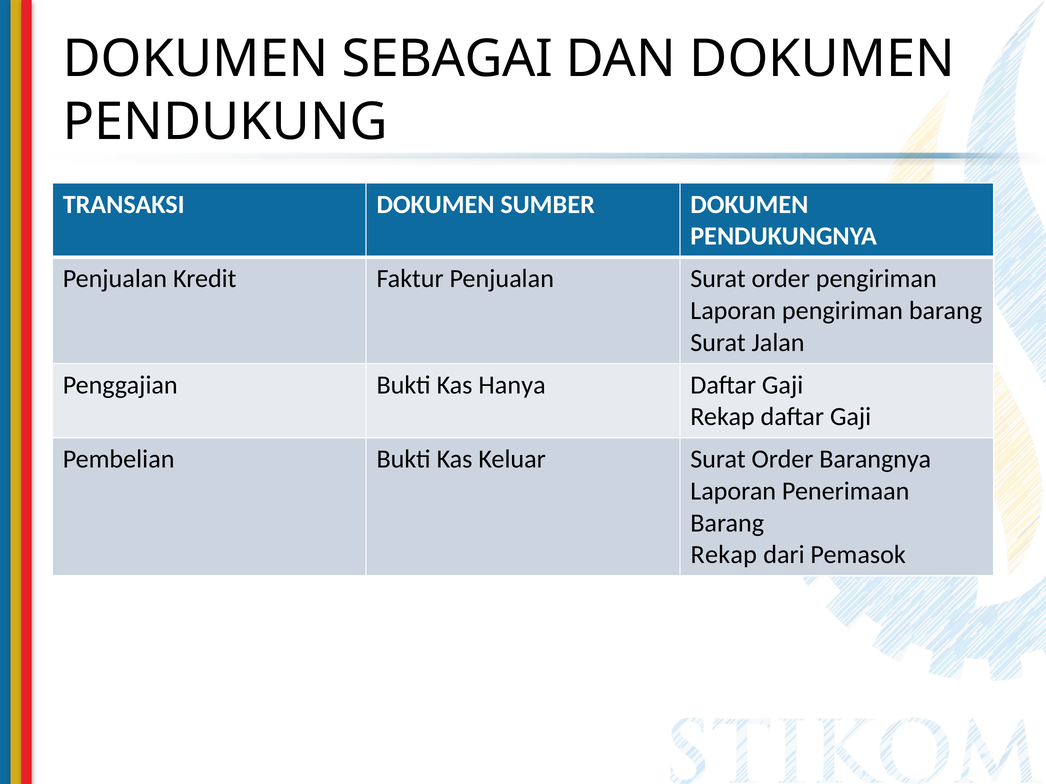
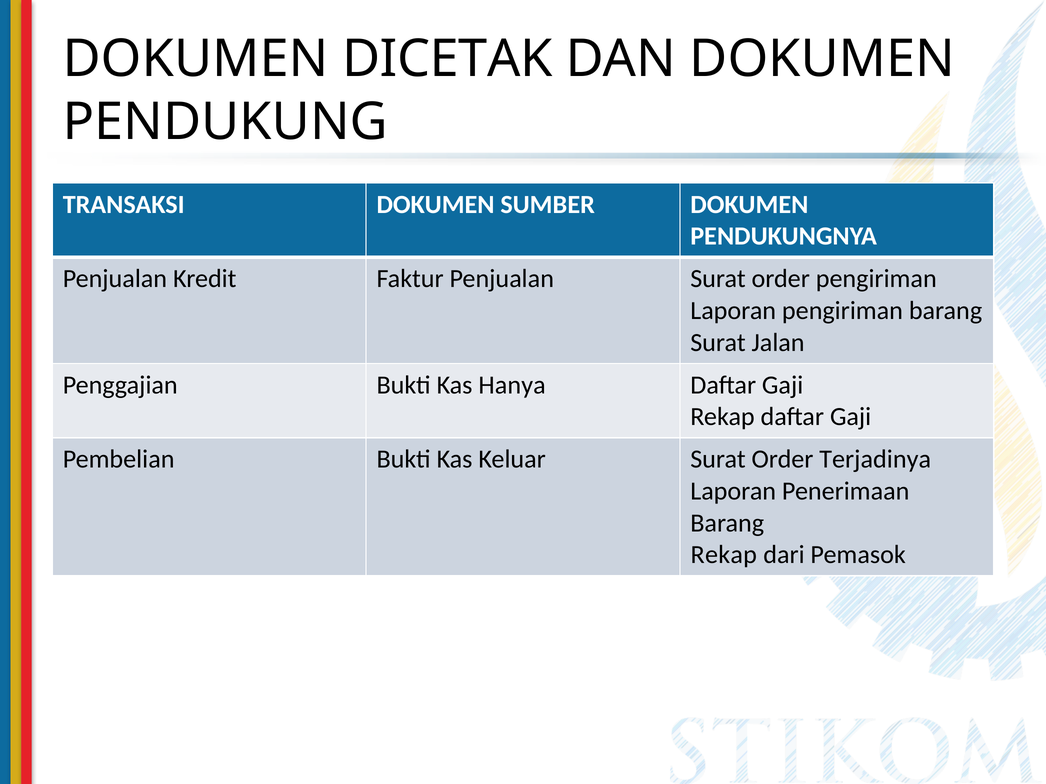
SEBAGAI: SEBAGAI -> DICETAK
Barangnya: Barangnya -> Terjadinya
